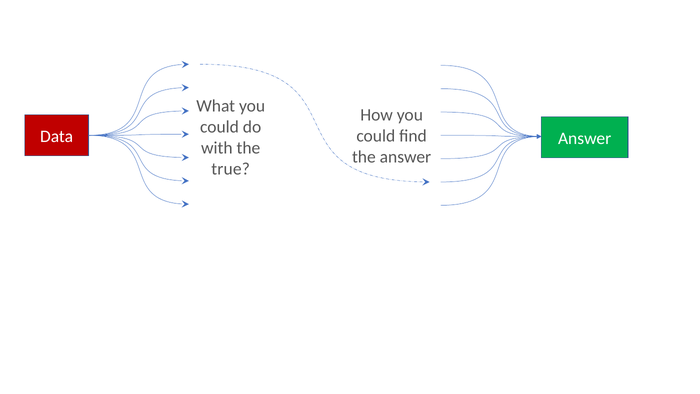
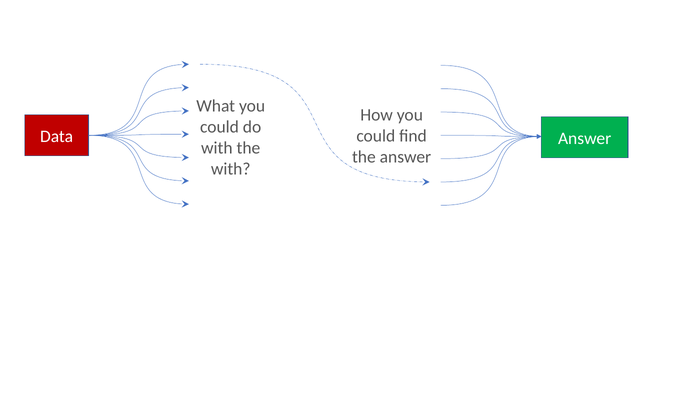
true at (231, 169): true -> with
